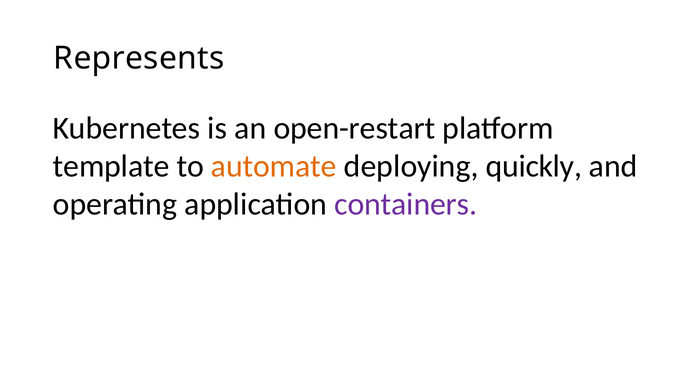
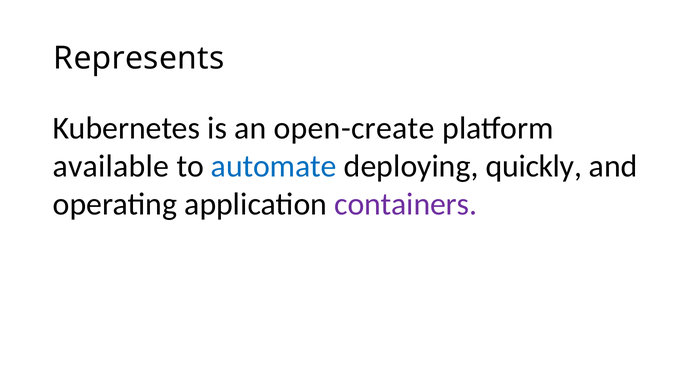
open-restart: open-restart -> open-create
template: template -> available
automate colour: orange -> blue
